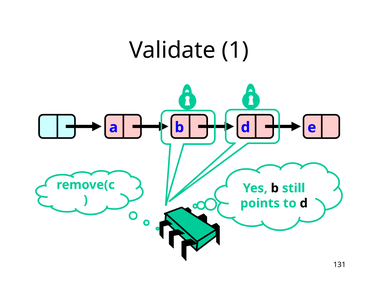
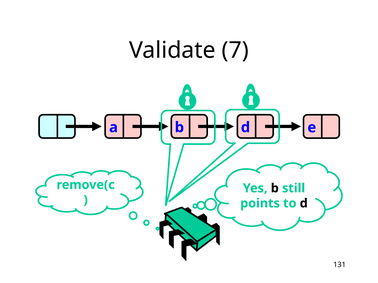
1: 1 -> 7
